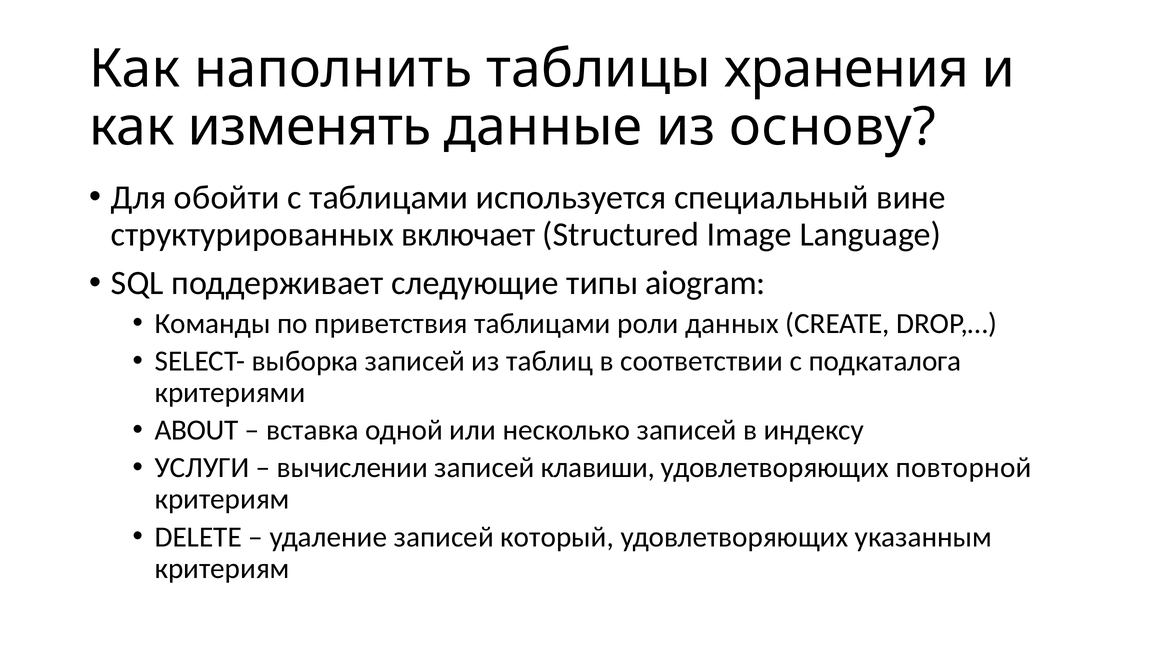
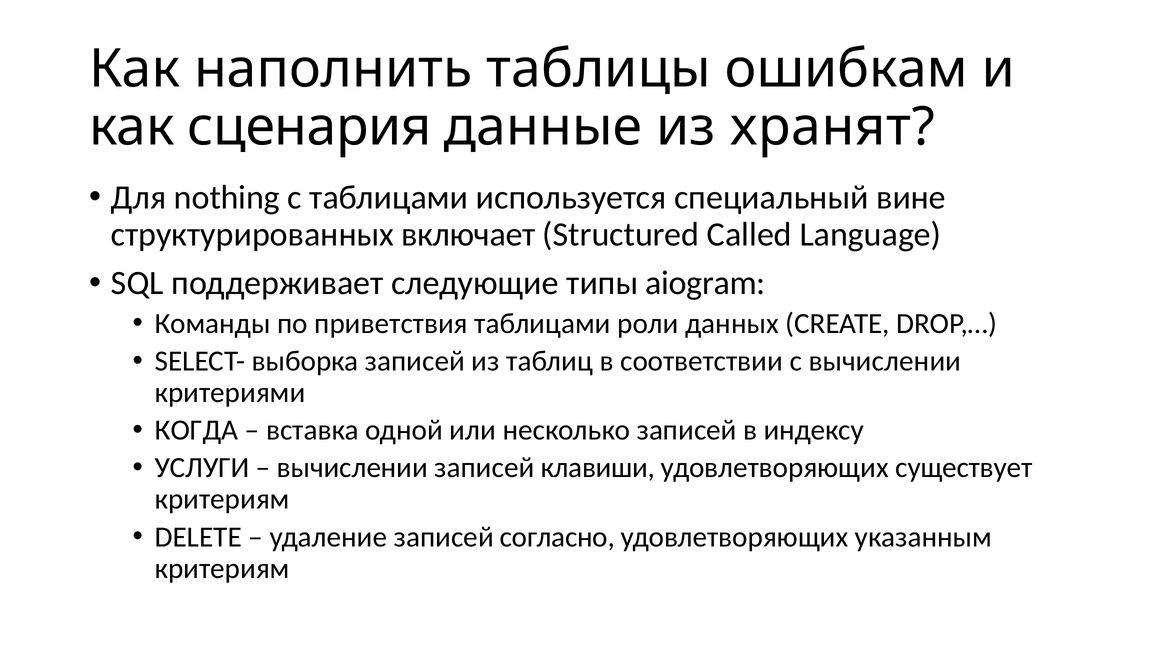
хранения: хранения -> ошибкам
изменять: изменять -> сценария
основу: основу -> хранят
обойти: обойти -> nothing
Image: Image -> Called
с подкаталога: подкаталога -> вычислении
ABOUT: ABOUT -> КОГДА
повторной: повторной -> существует
который: который -> согласно
